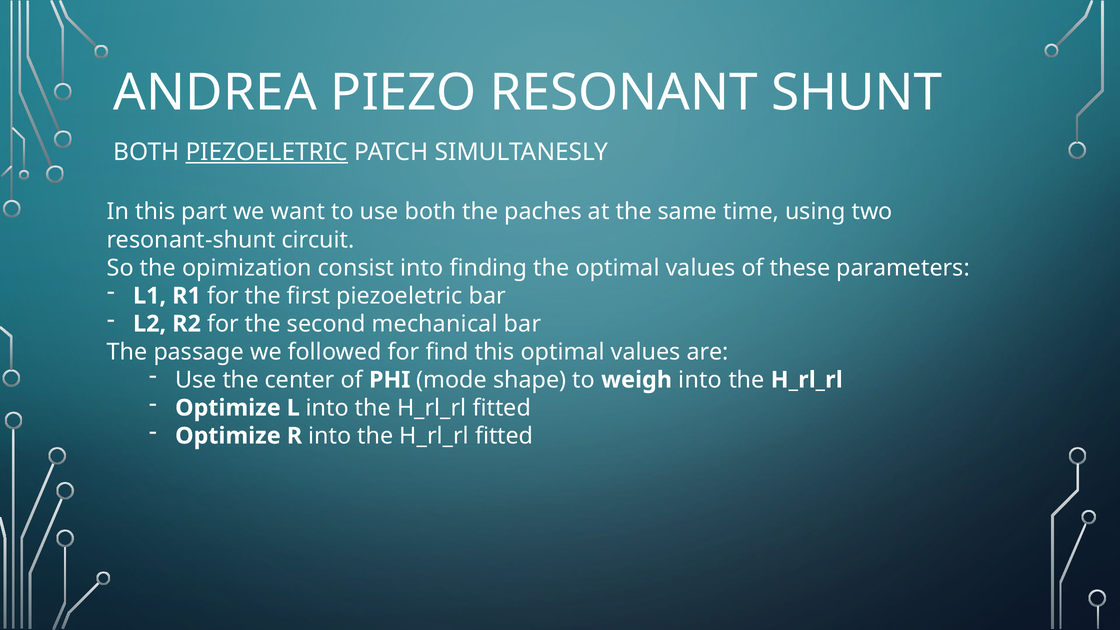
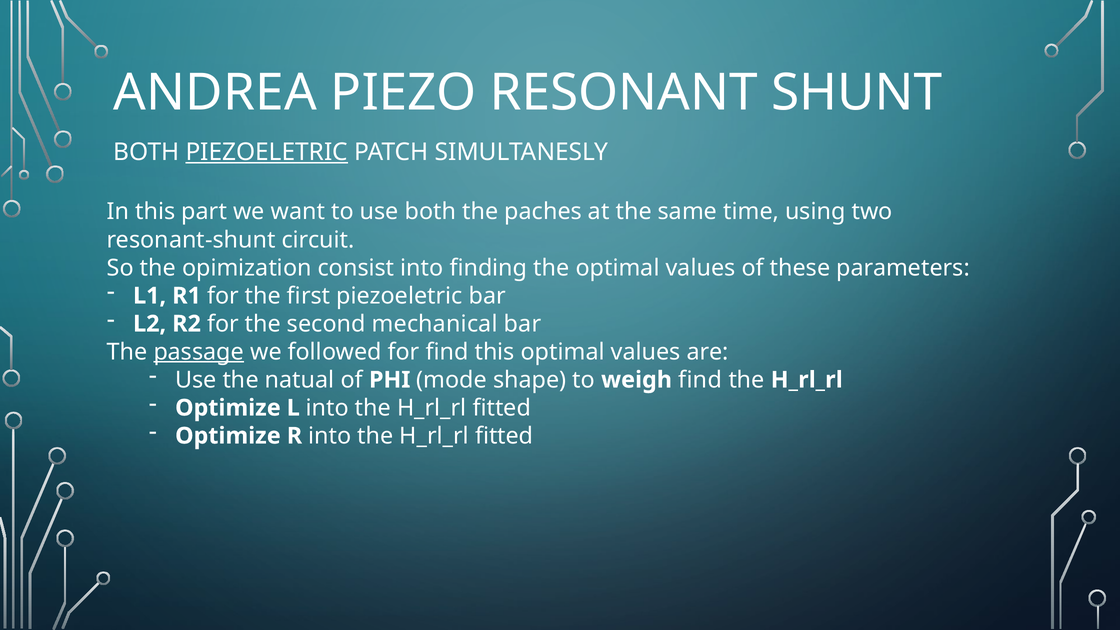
passage underline: none -> present
center: center -> natual
weigh into: into -> find
